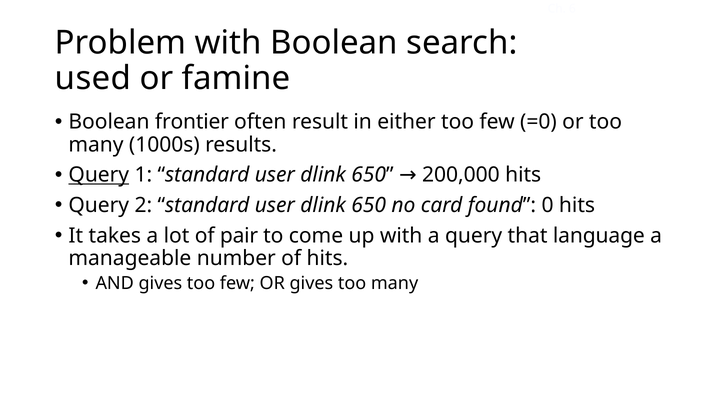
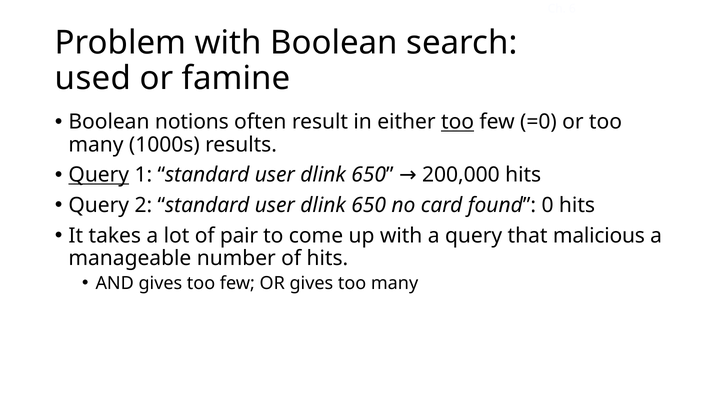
frontier: frontier -> notions
too at (458, 122) underline: none -> present
language: language -> malicious
